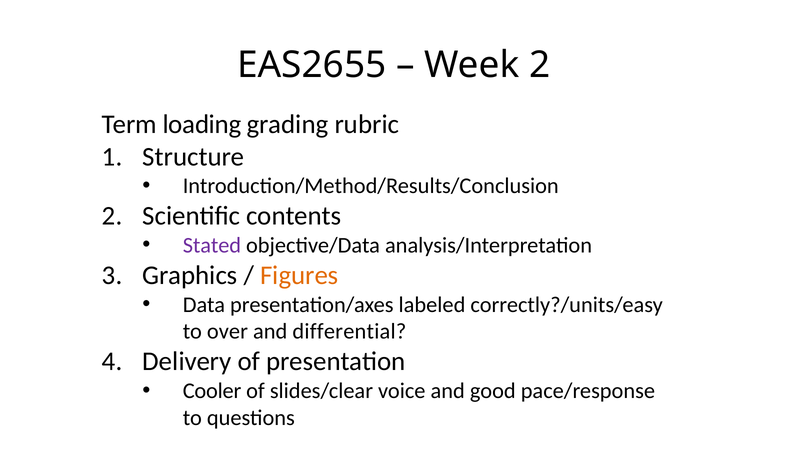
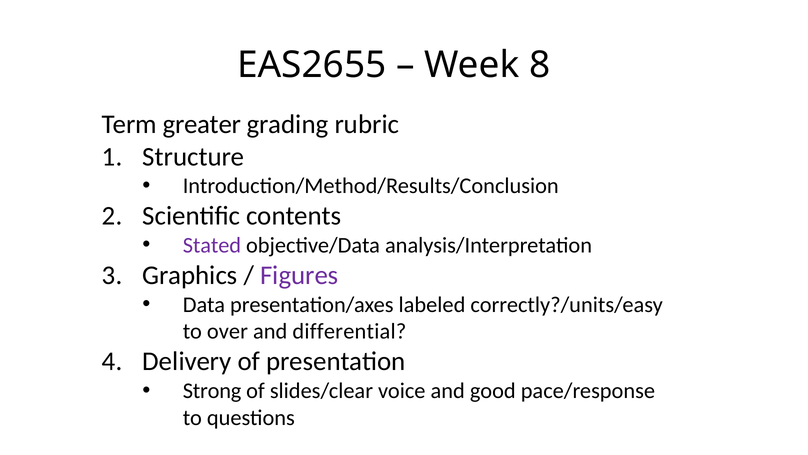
Week 2: 2 -> 8
loading: loading -> greater
Figures colour: orange -> purple
Cooler: Cooler -> Strong
